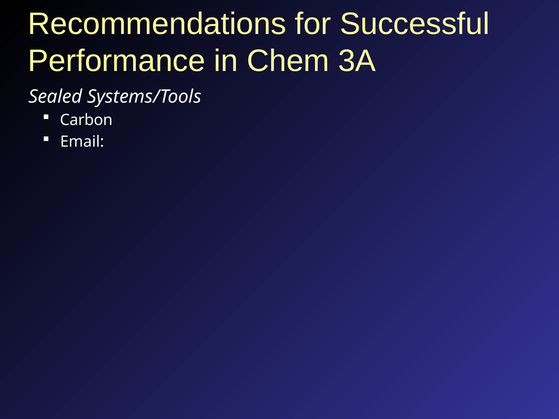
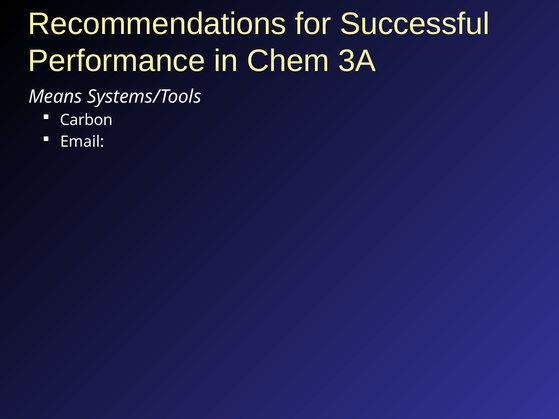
Sealed: Sealed -> Means
